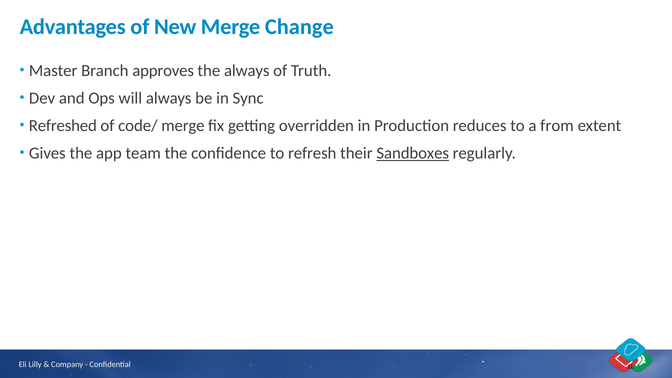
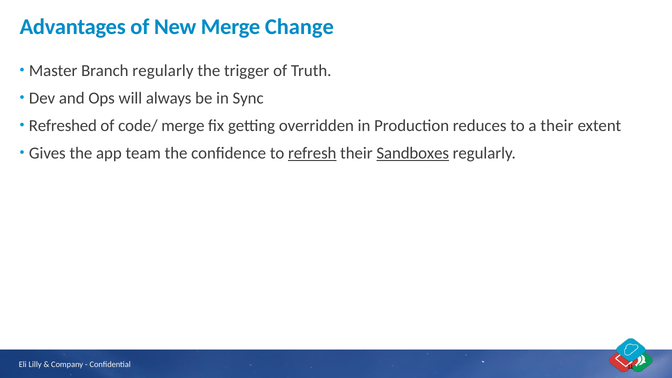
Branch approves: approves -> regularly
the always: always -> trigger
a from: from -> their
refresh underline: none -> present
